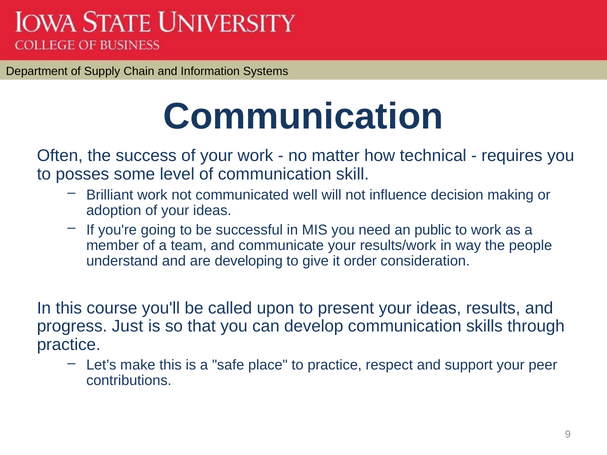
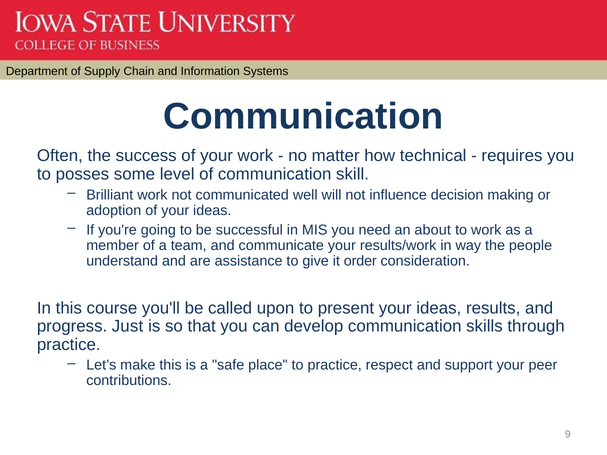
public: public -> about
developing: developing -> assistance
